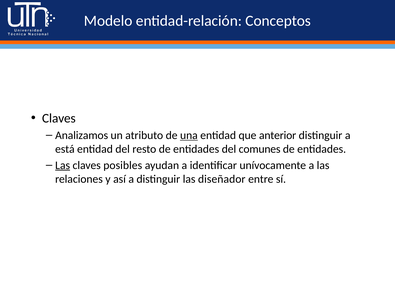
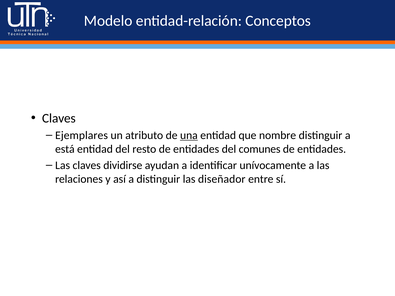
Analizamos: Analizamos -> Ejemplares
anterior: anterior -> nombre
Las at (63, 165) underline: present -> none
posibles: posibles -> dividirse
